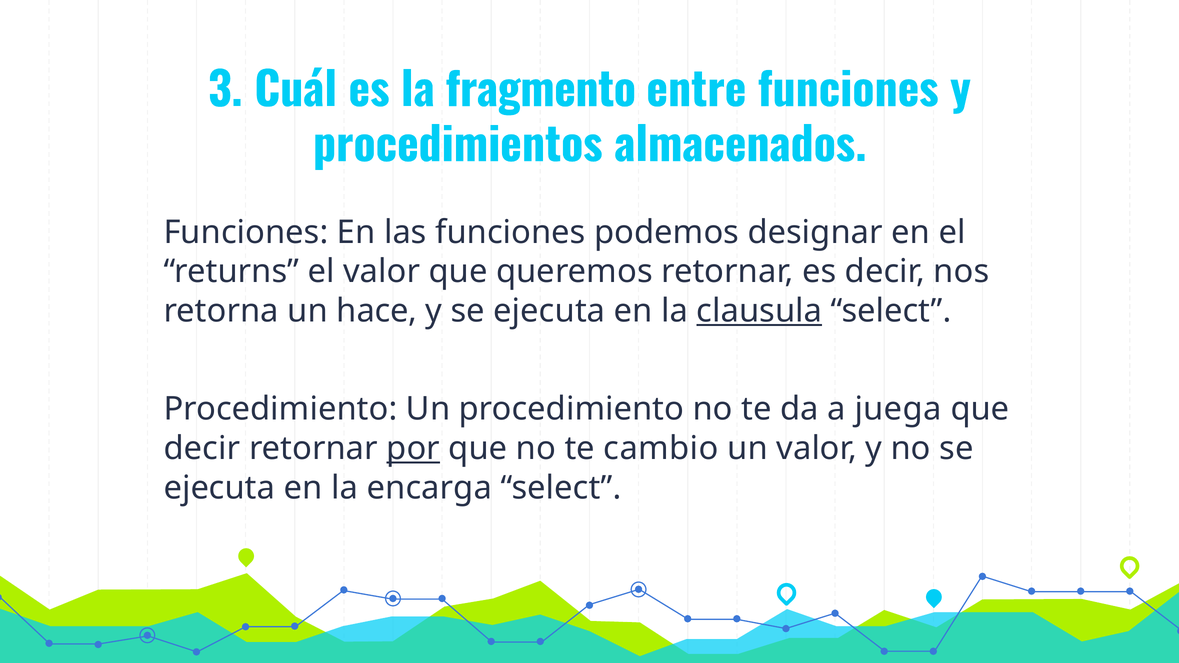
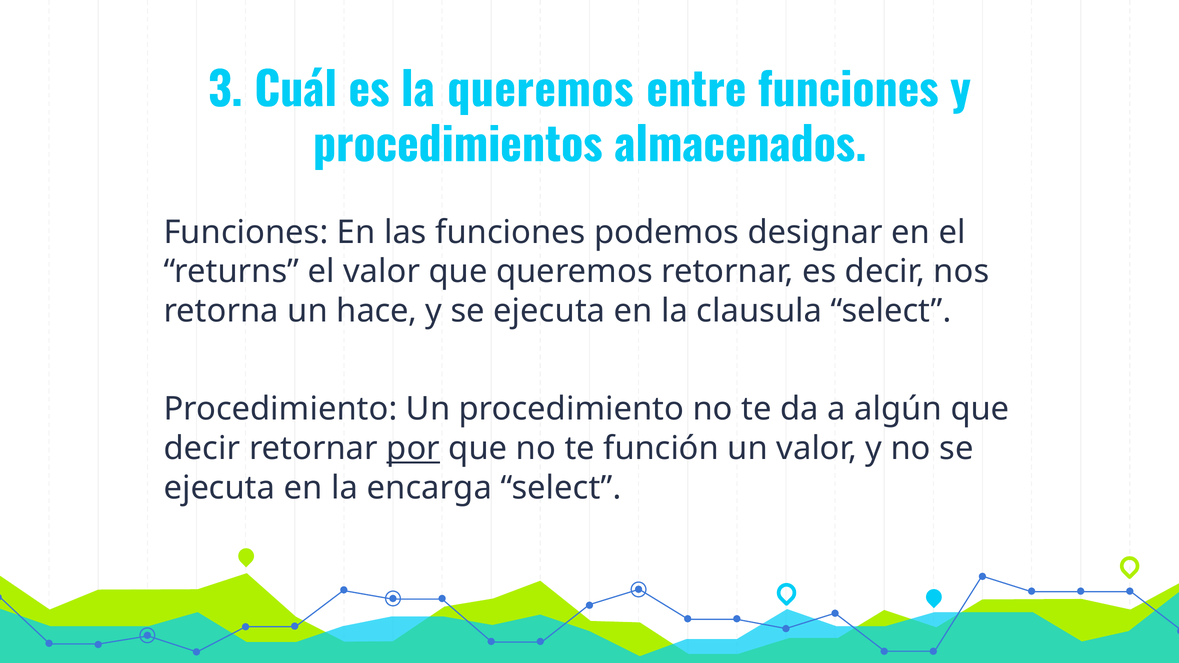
la fragmento: fragmento -> queremos
clausula underline: present -> none
juega: juega -> algún
cambio: cambio -> función
